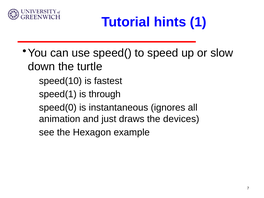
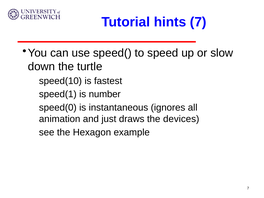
hints 1: 1 -> 7
through: through -> number
